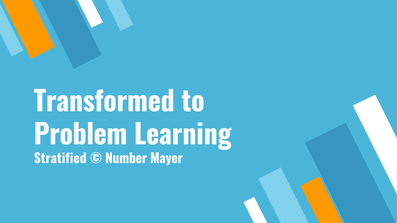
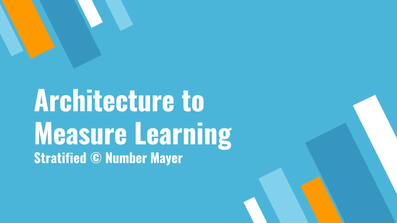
Transformed: Transformed -> Architecture
Problem: Problem -> Measure
